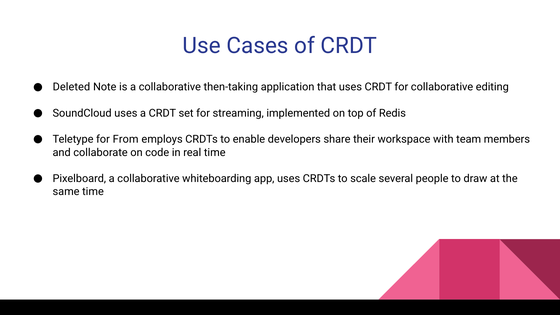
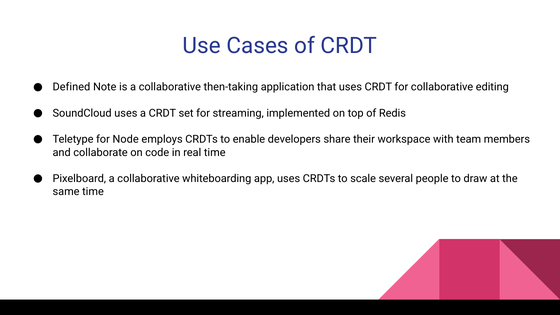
Deleted: Deleted -> Defined
From: From -> Node
